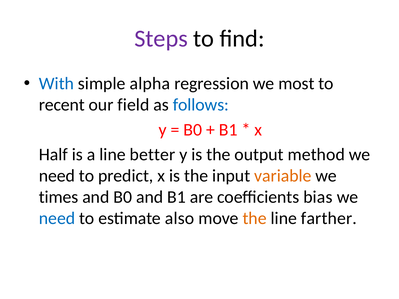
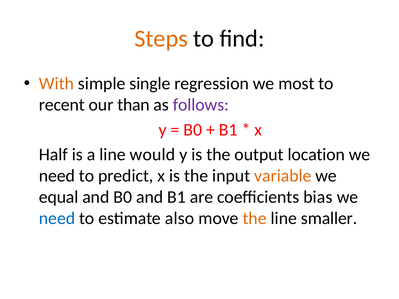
Steps colour: purple -> orange
With colour: blue -> orange
alpha: alpha -> single
field: field -> than
follows colour: blue -> purple
better: better -> would
method: method -> location
times: times -> equal
farther: farther -> smaller
